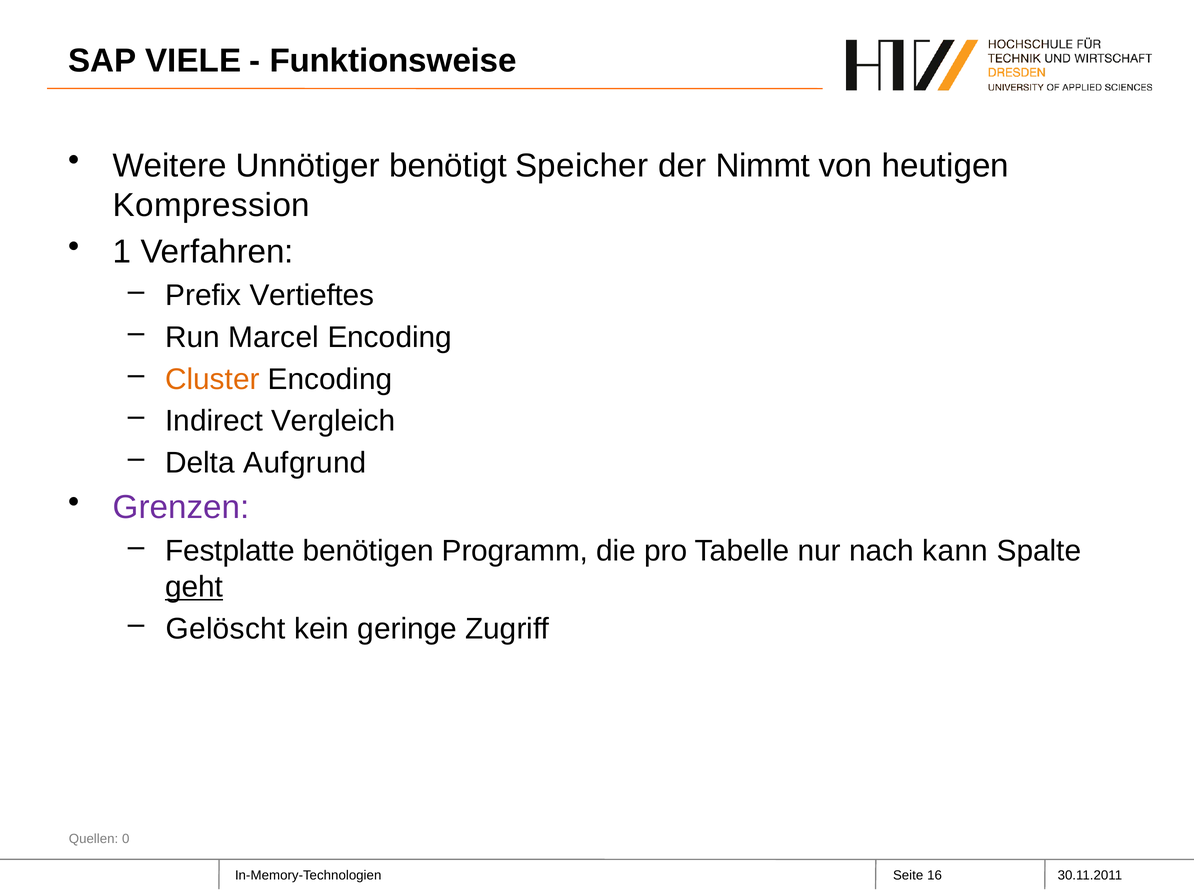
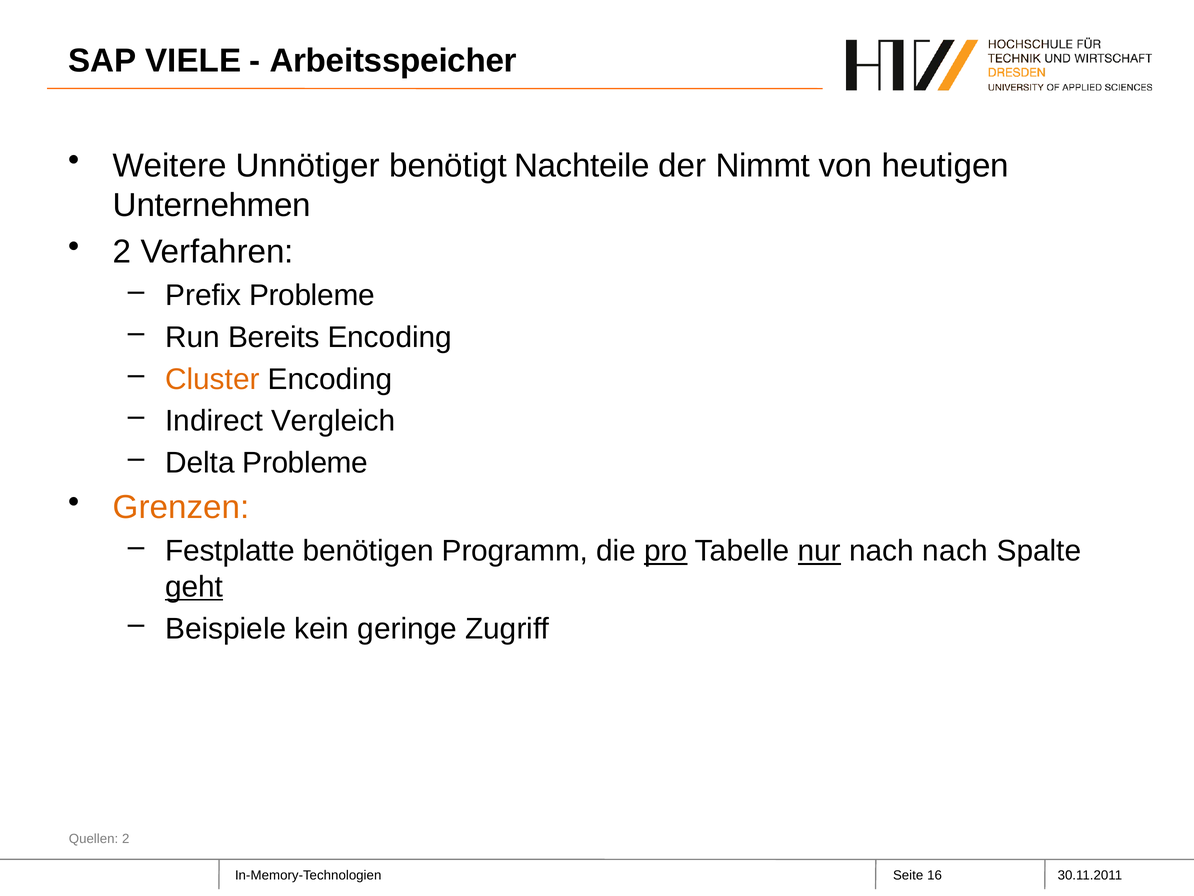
Funktionsweise: Funktionsweise -> Arbeitsspeicher
Speicher: Speicher -> Nachteile
Kompression: Kompression -> Unternehmen
1 at (122, 252): 1 -> 2
Prefix Vertieftes: Vertieftes -> Probleme
Marcel: Marcel -> Bereits
Delta Aufgrund: Aufgrund -> Probleme
Grenzen colour: purple -> orange
pro underline: none -> present
nur underline: none -> present
nach kann: kann -> nach
Gelöscht: Gelöscht -> Beispiele
Quellen 0: 0 -> 2
